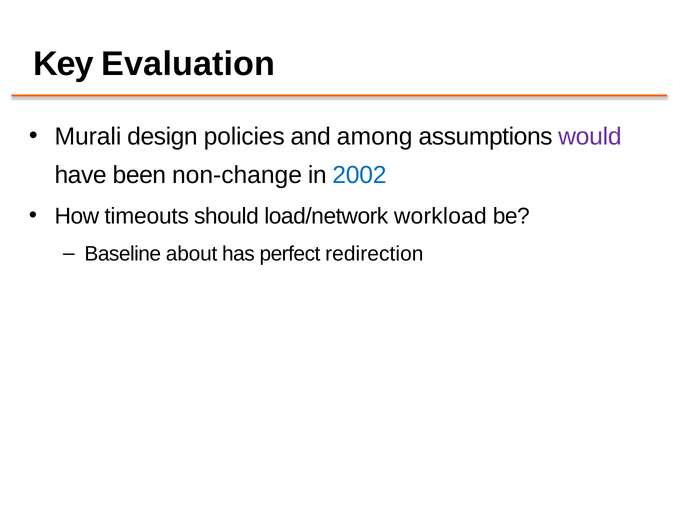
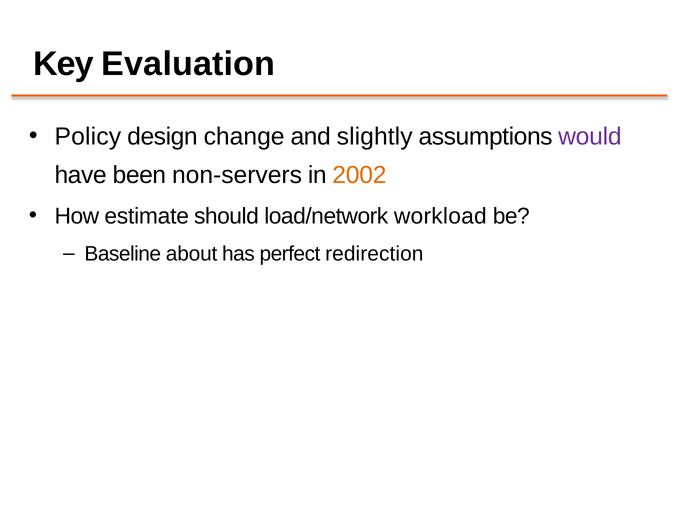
Murali: Murali -> Policy
policies: policies -> change
among: among -> slightly
non-change: non-change -> non-servers
2002 colour: blue -> orange
timeouts: timeouts -> estimate
